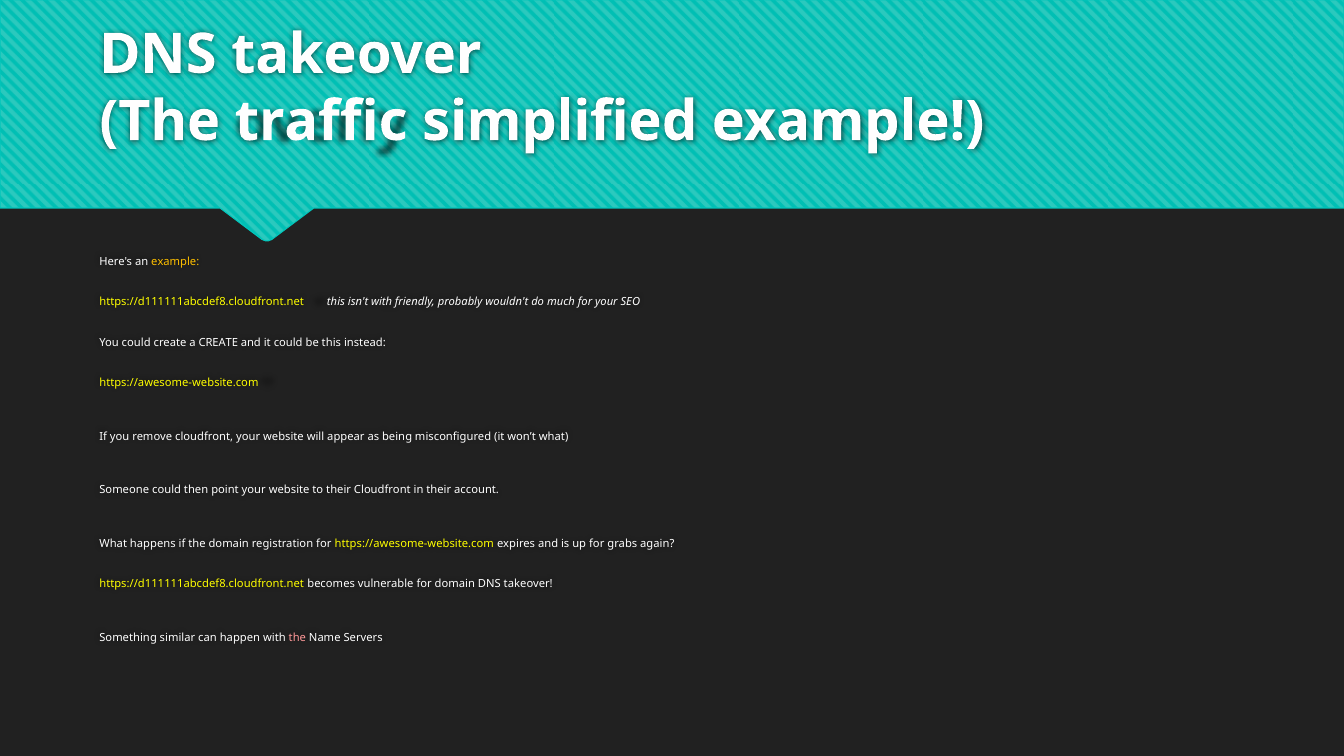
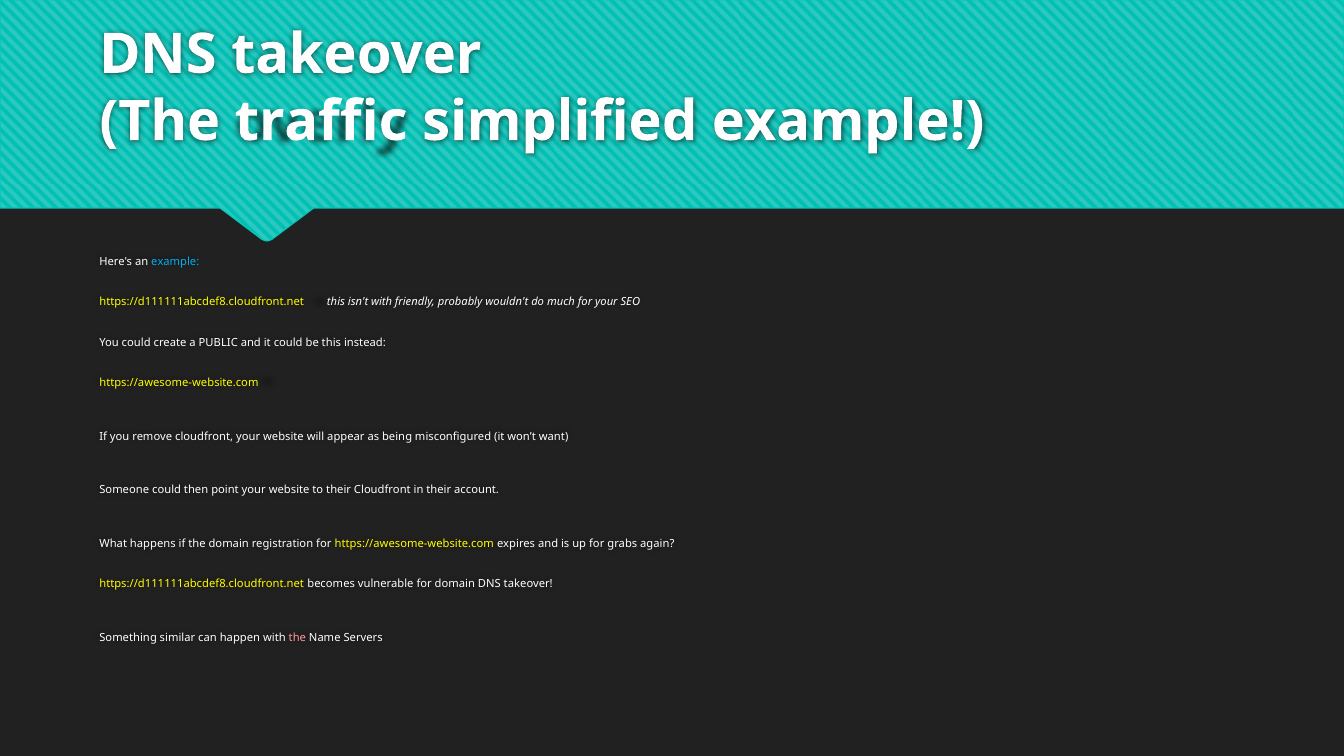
example at (175, 262) colour: yellow -> light blue
a CREATE: CREATE -> PUBLIC
won’t what: what -> want
